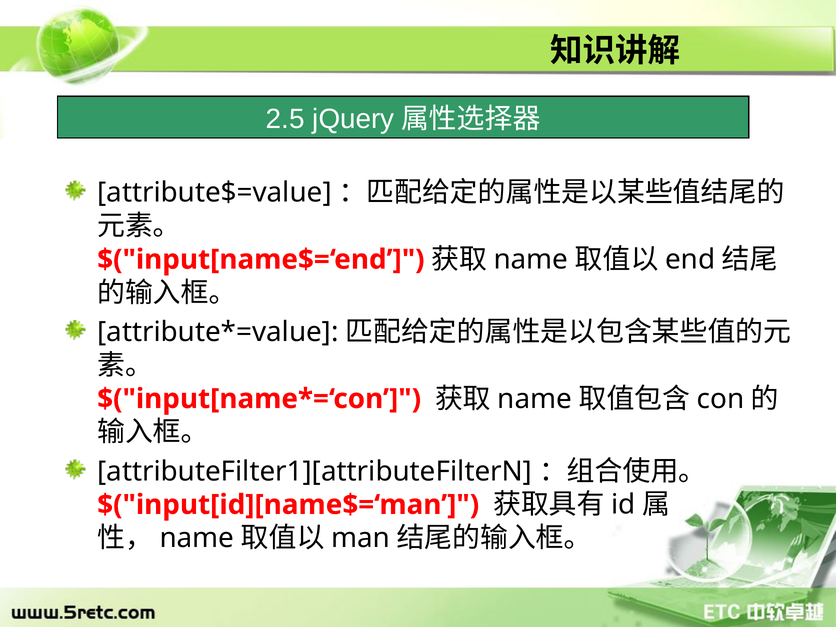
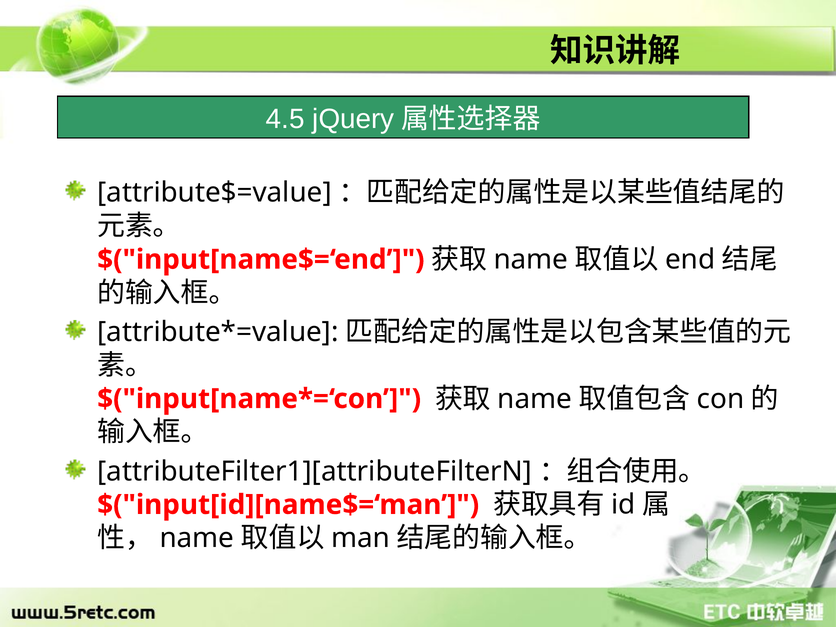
2.5: 2.5 -> 4.5
